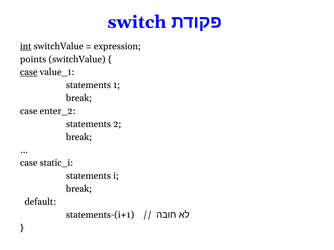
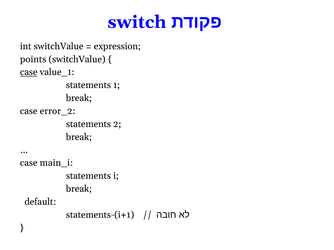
int underline: present -> none
enter_2: enter_2 -> error_2
static_i: static_i -> main_i
